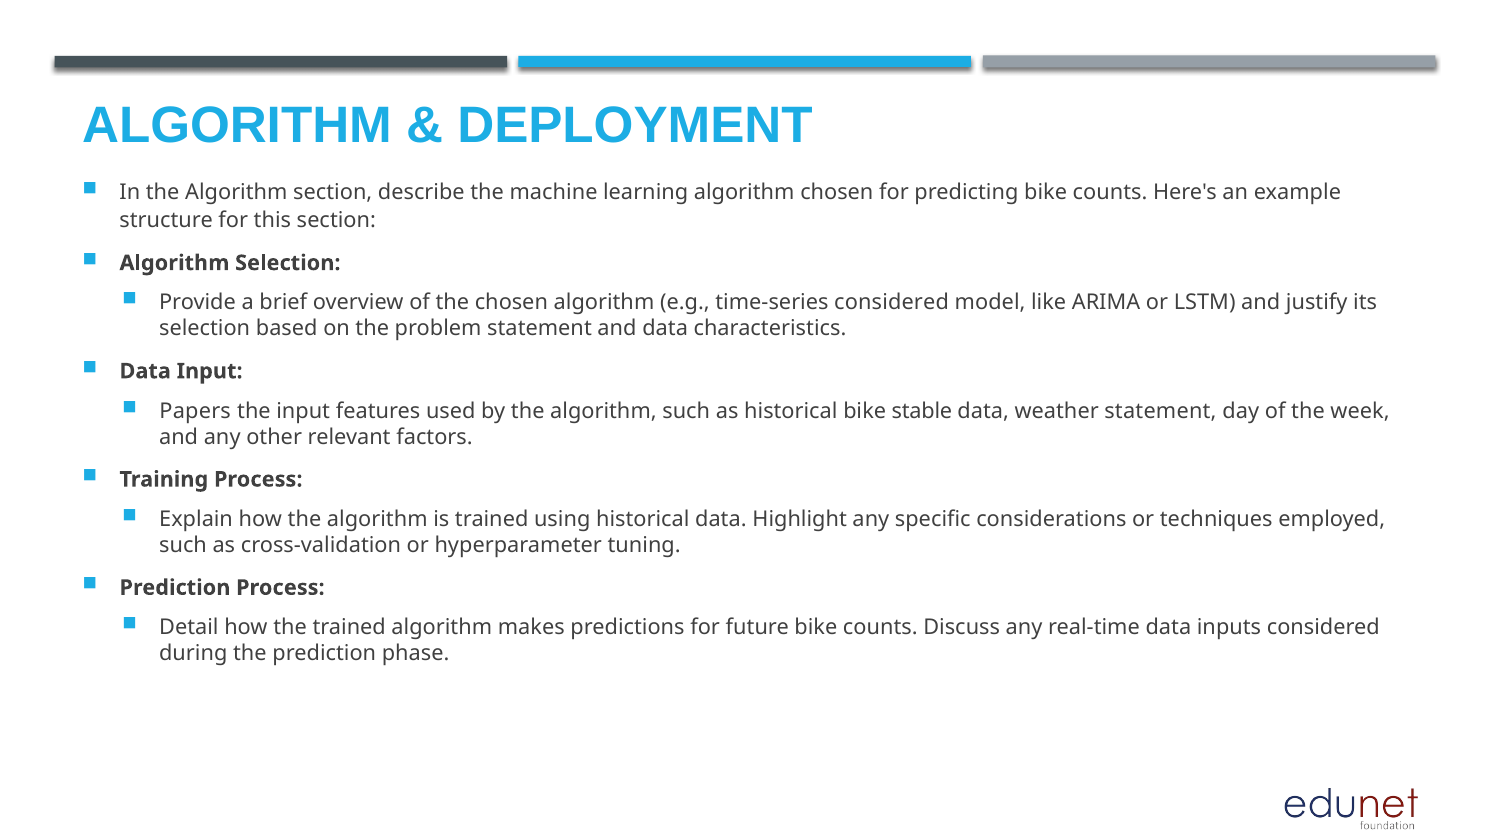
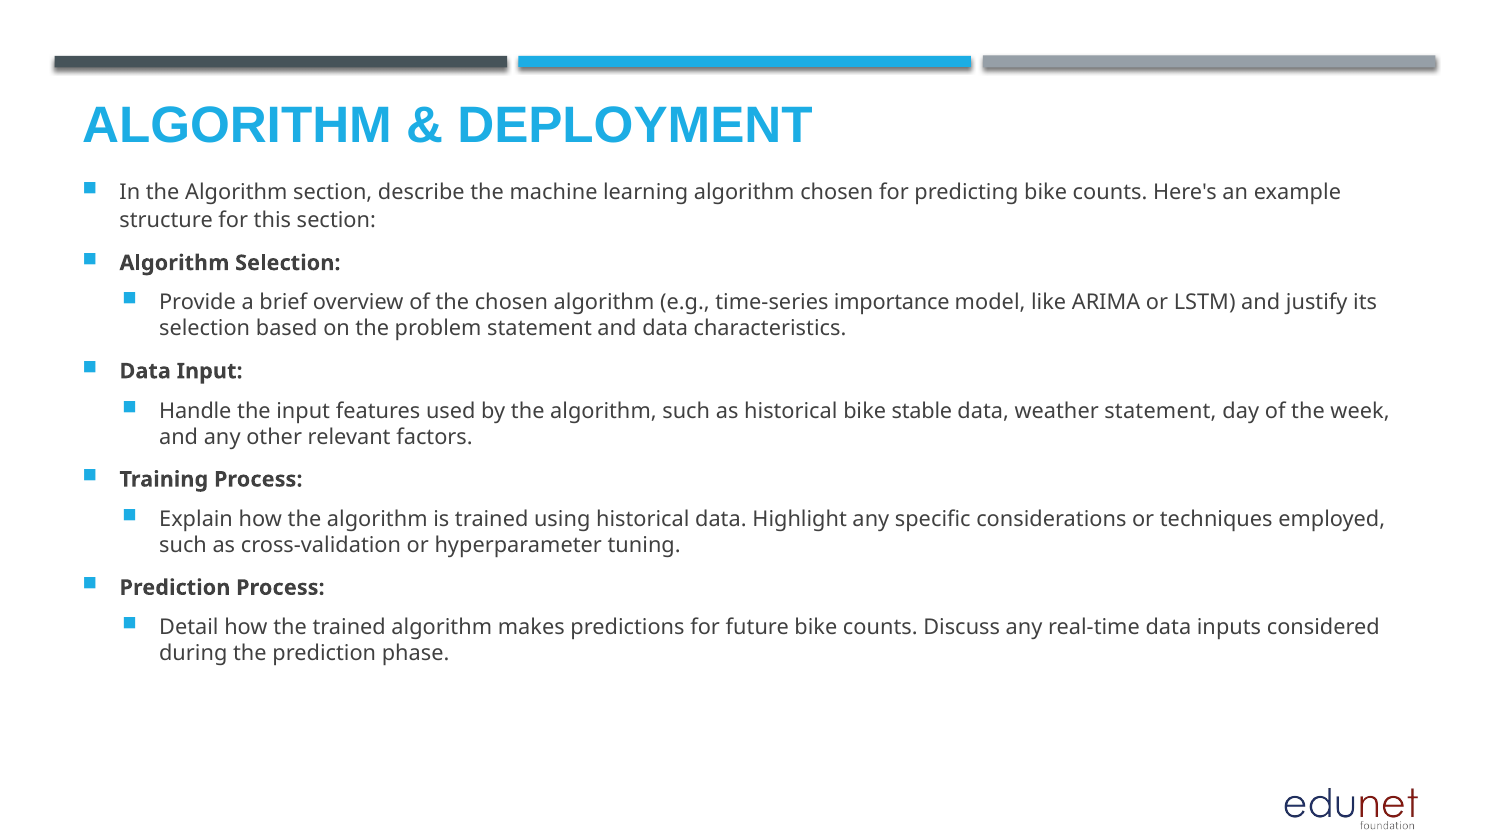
time-series considered: considered -> importance
Papers: Papers -> Handle
